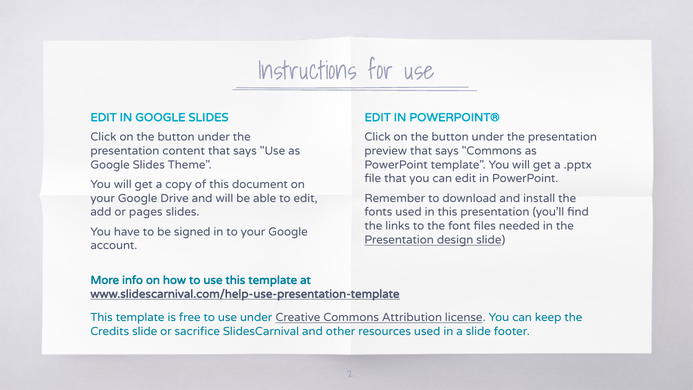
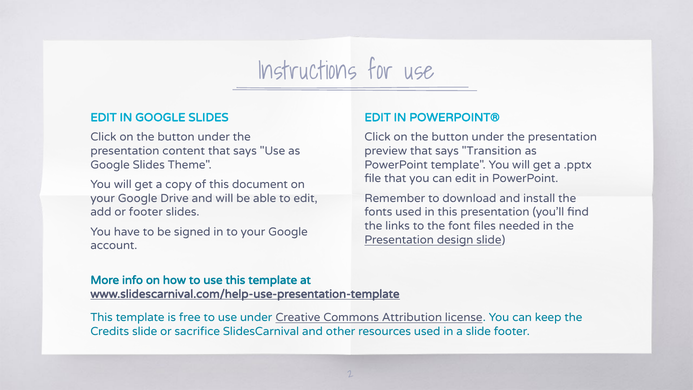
says Commons: Commons -> Transition
or pages: pages -> footer
